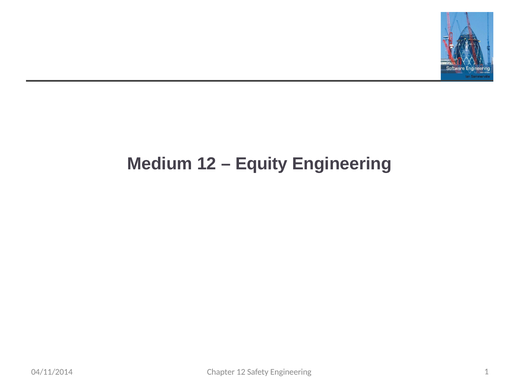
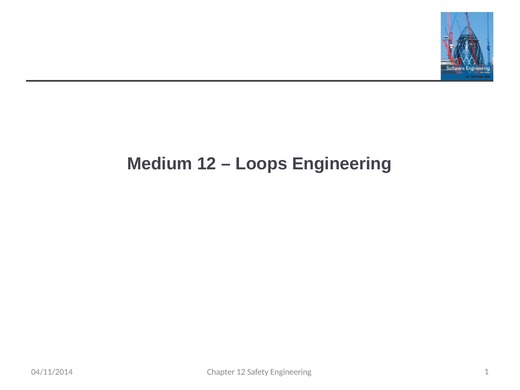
Equity: Equity -> Loops
